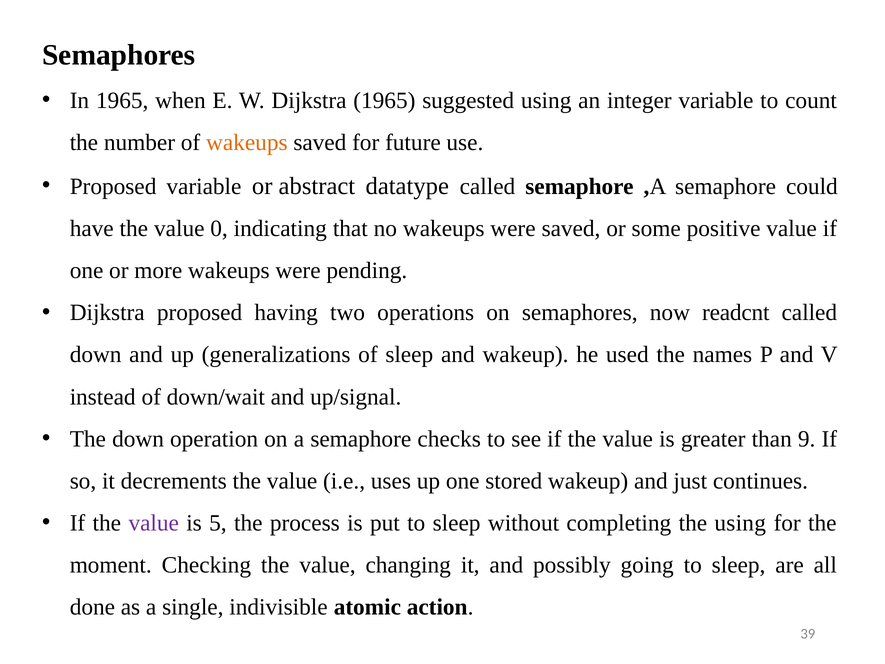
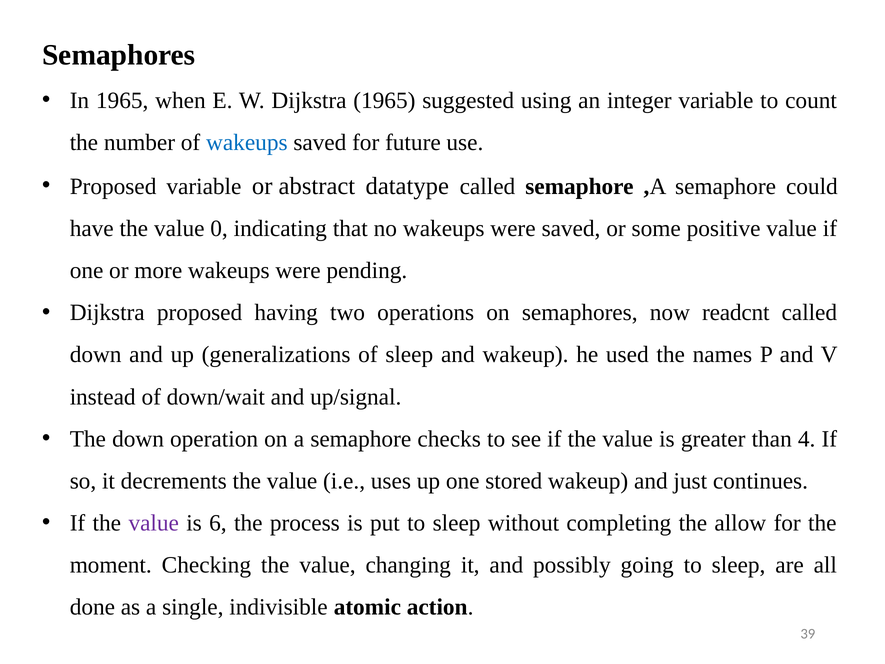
wakeups at (247, 142) colour: orange -> blue
9: 9 -> 4
5: 5 -> 6
the using: using -> allow
